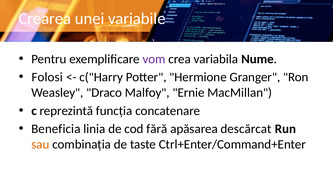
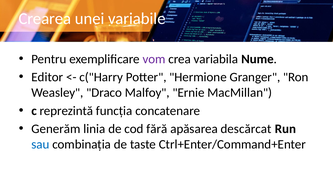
Folosi: Folosi -> Editor
Beneficia: Beneficia -> Generăm
sau colour: orange -> blue
